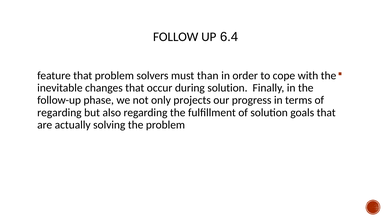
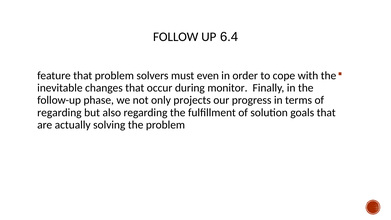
than: than -> even
during solution: solution -> monitor
